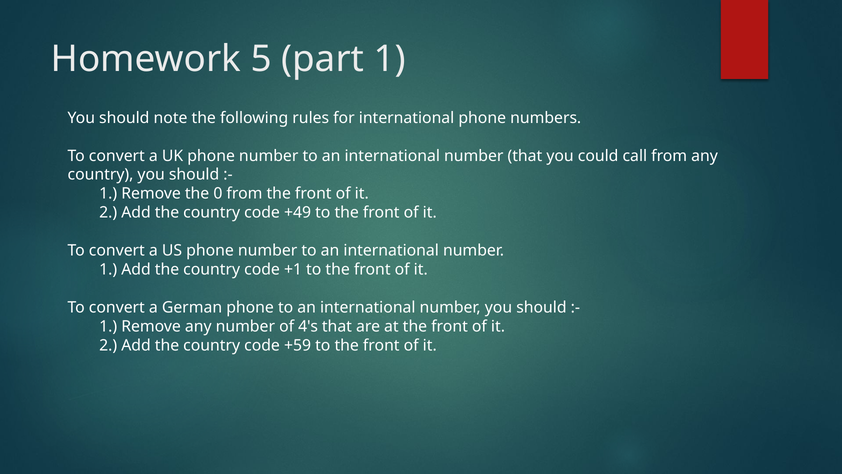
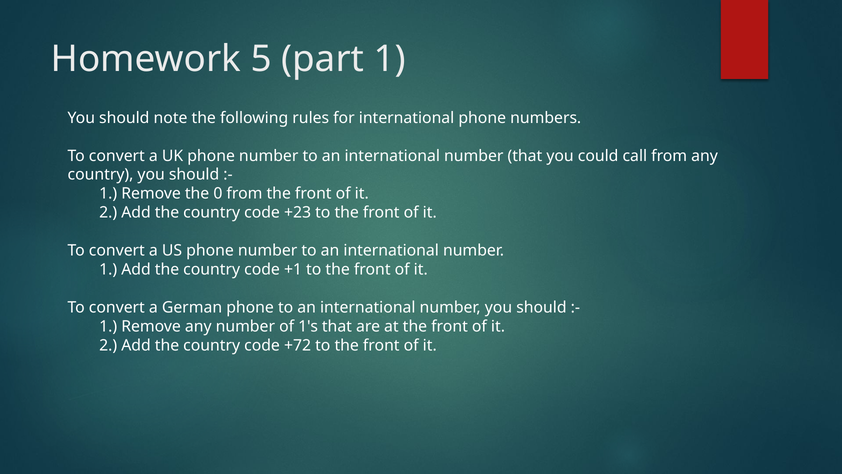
+49: +49 -> +23
4's: 4's -> 1's
+59: +59 -> +72
